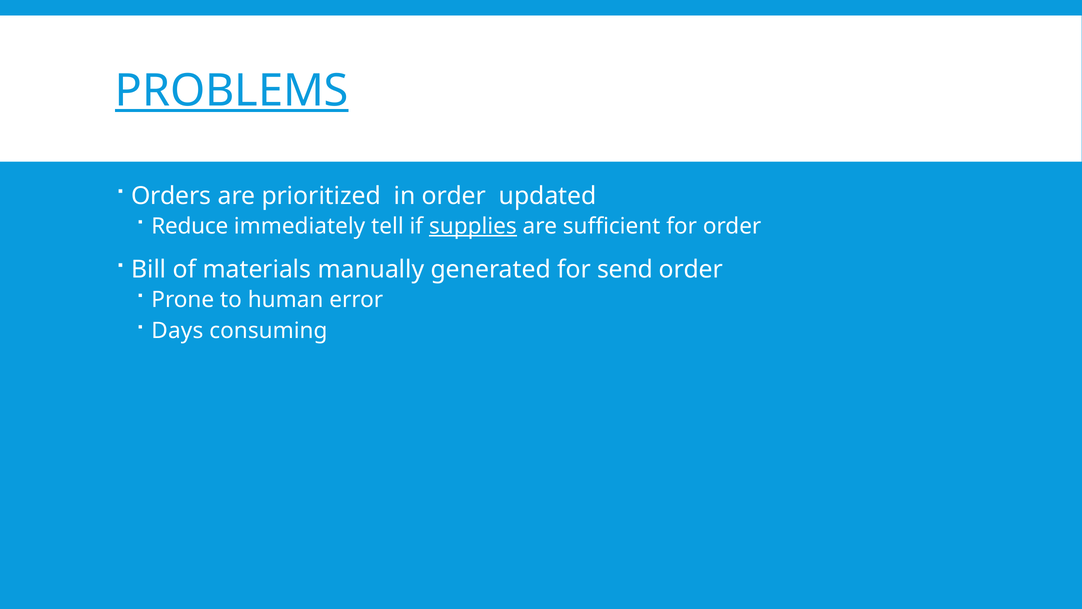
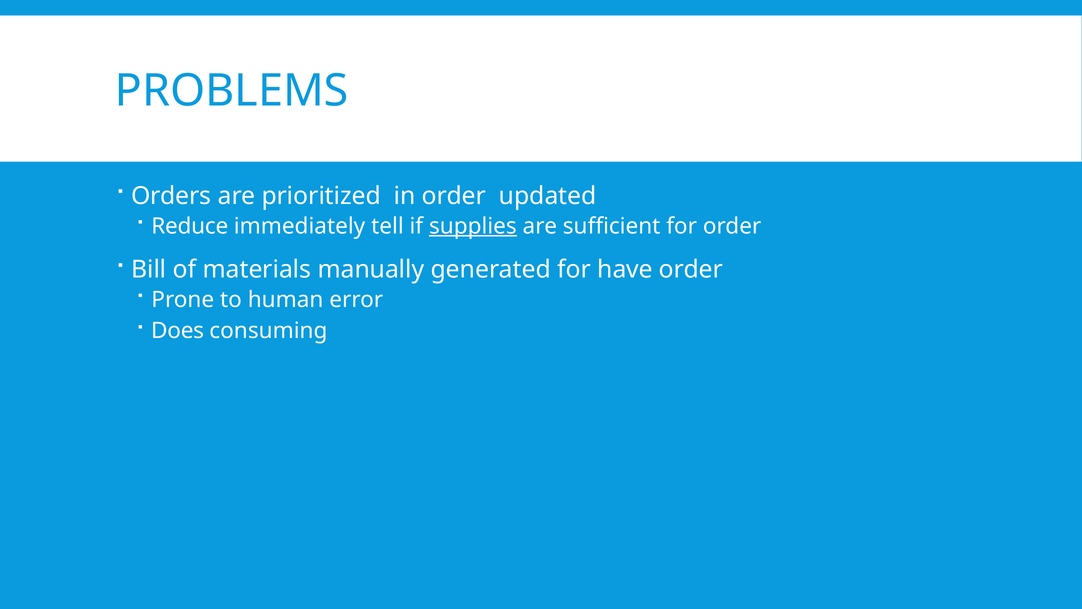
PROBLEMS underline: present -> none
send: send -> have
Days: Days -> Does
